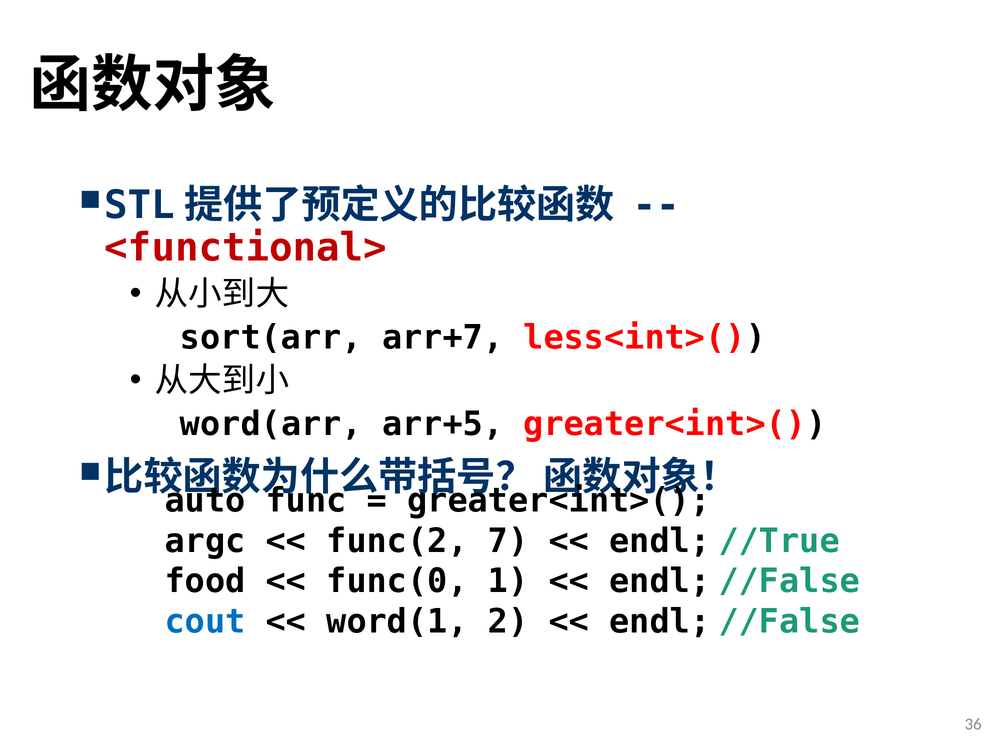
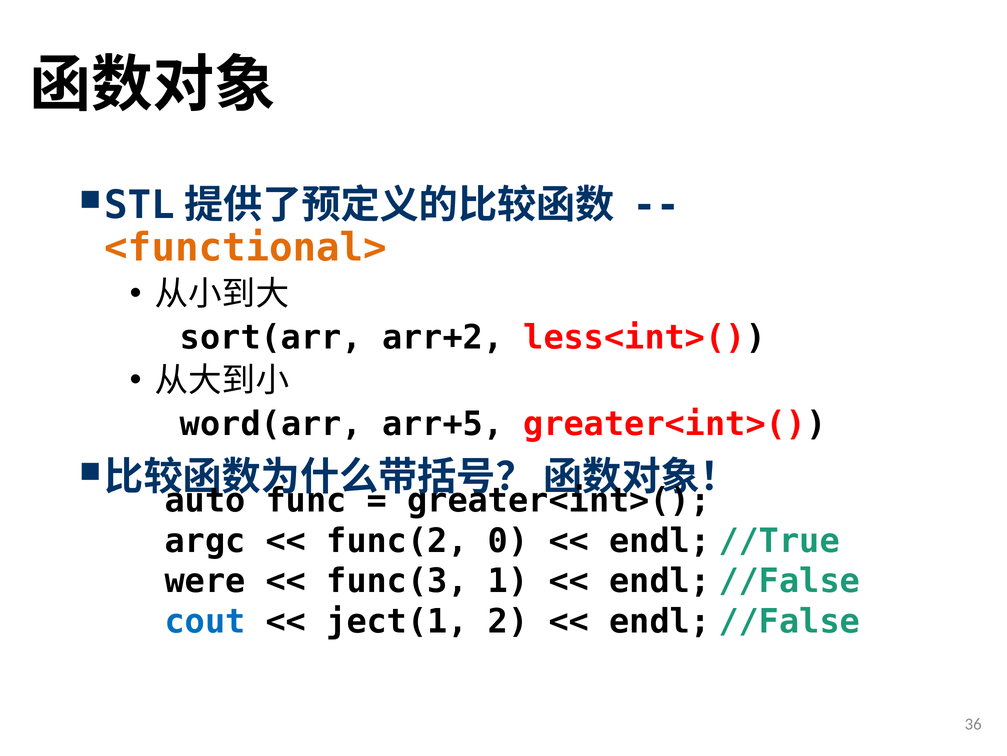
<functional> colour: red -> orange
arr+7: arr+7 -> arr+2
7: 7 -> 0
food: food -> were
func(0: func(0 -> func(3
word(1: word(1 -> ject(1
